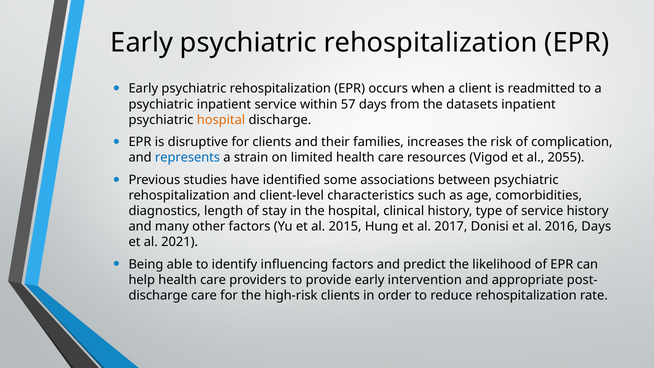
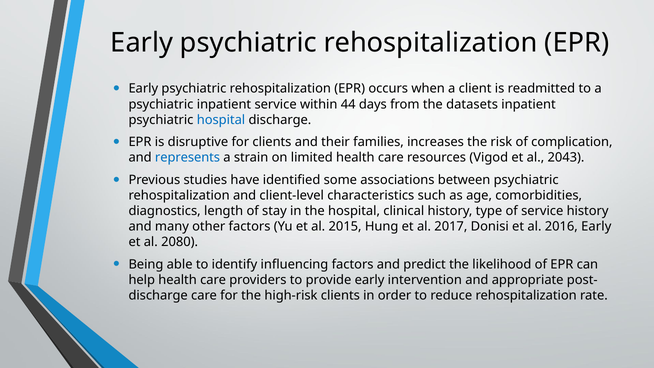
57: 57 -> 44
hospital at (221, 120) colour: orange -> blue
2055: 2055 -> 2043
2016 Days: Days -> Early
2021: 2021 -> 2080
